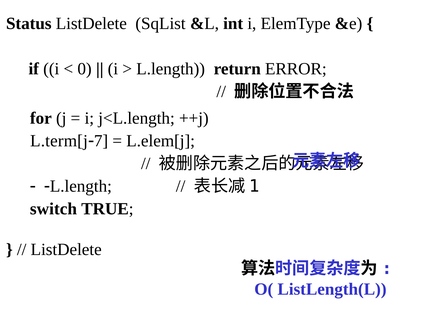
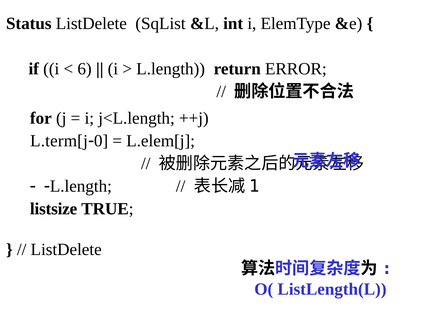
0: 0 -> 6
7: 7 -> 0
switch: switch -> listsize
